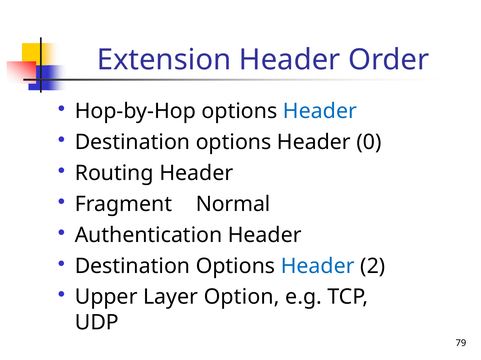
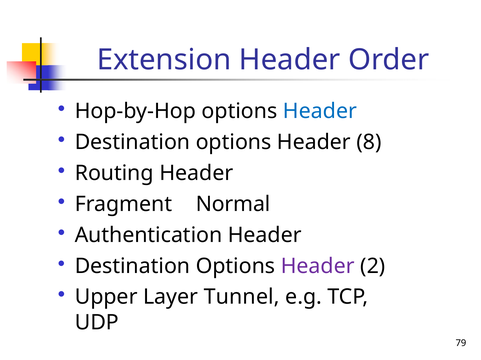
0: 0 -> 8
Header at (318, 267) colour: blue -> purple
Option: Option -> Tunnel
